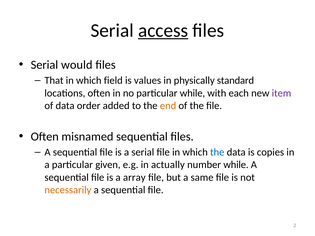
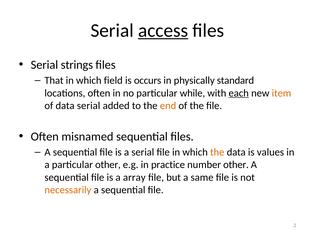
would: would -> strings
values: values -> occurs
each underline: none -> present
item colour: purple -> orange
data order: order -> serial
the at (217, 152) colour: blue -> orange
copies: copies -> values
particular given: given -> other
actually: actually -> practice
number while: while -> other
